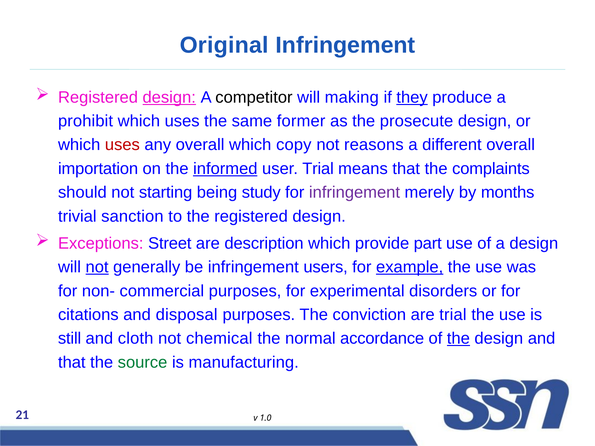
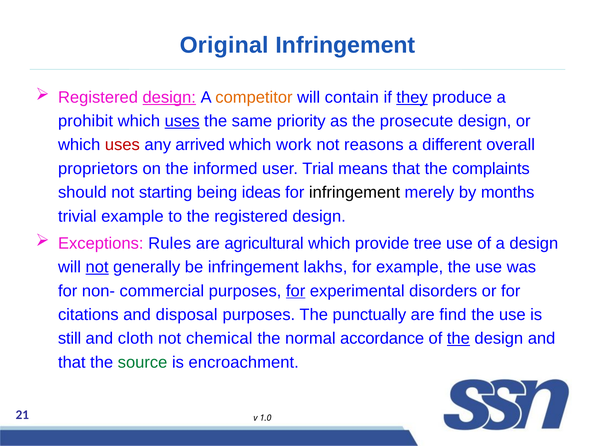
competitor colour: black -> orange
making: making -> contain
uses at (182, 121) underline: none -> present
former: former -> priority
any overall: overall -> arrived
copy: copy -> work
importation: importation -> proprietors
informed underline: present -> none
study: study -> ideas
infringement at (354, 193) colour: purple -> black
trivial sanction: sanction -> example
Street: Street -> Rules
description: description -> agricultural
part: part -> tree
users: users -> lakhs
example at (410, 267) underline: present -> none
for at (296, 291) underline: none -> present
conviction: conviction -> punctually
are trial: trial -> find
manufacturing: manufacturing -> encroachment
